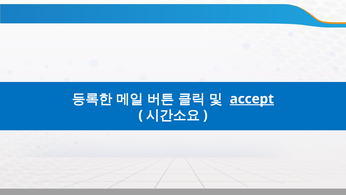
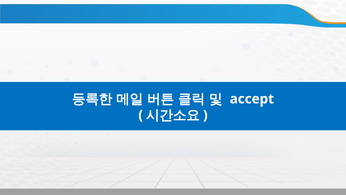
accept underline: present -> none
